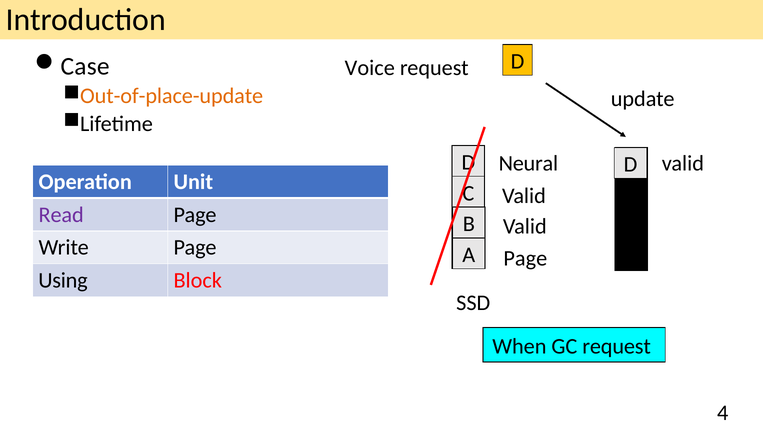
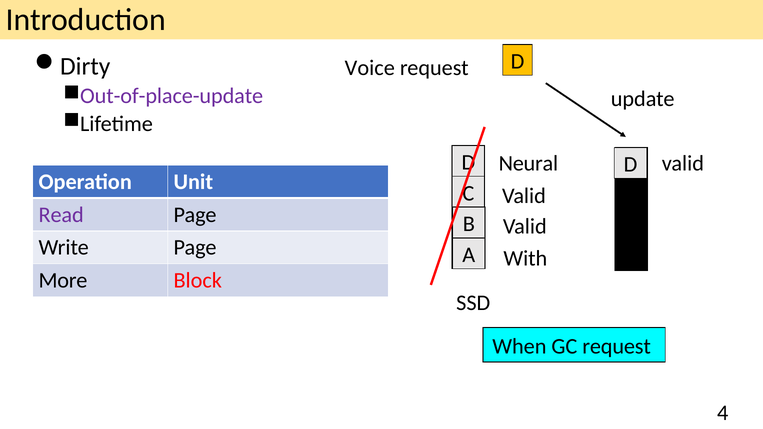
Case: Case -> Dirty
Out-of-place-update colour: orange -> purple
Page at (525, 258): Page -> With
Using: Using -> More
